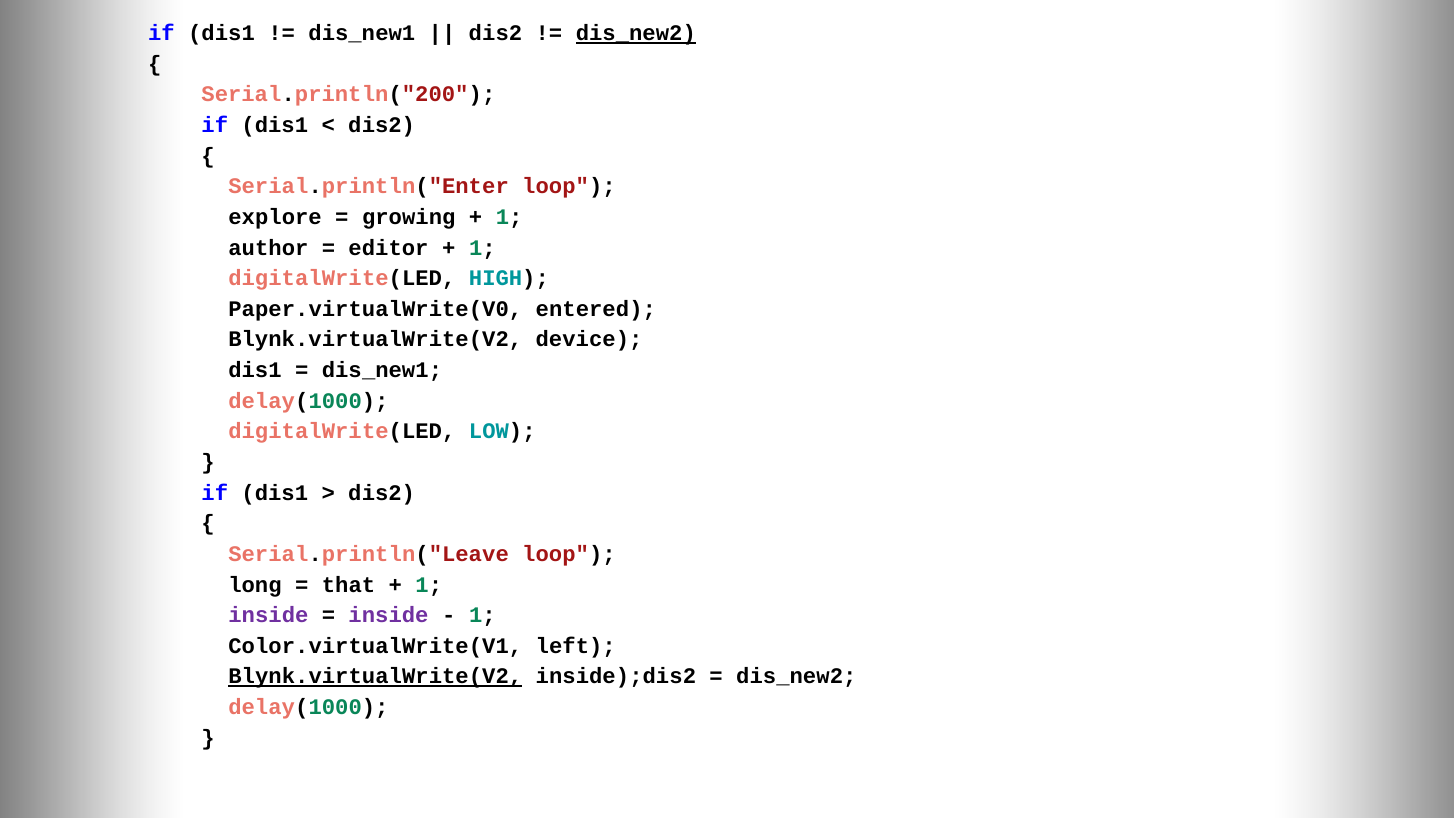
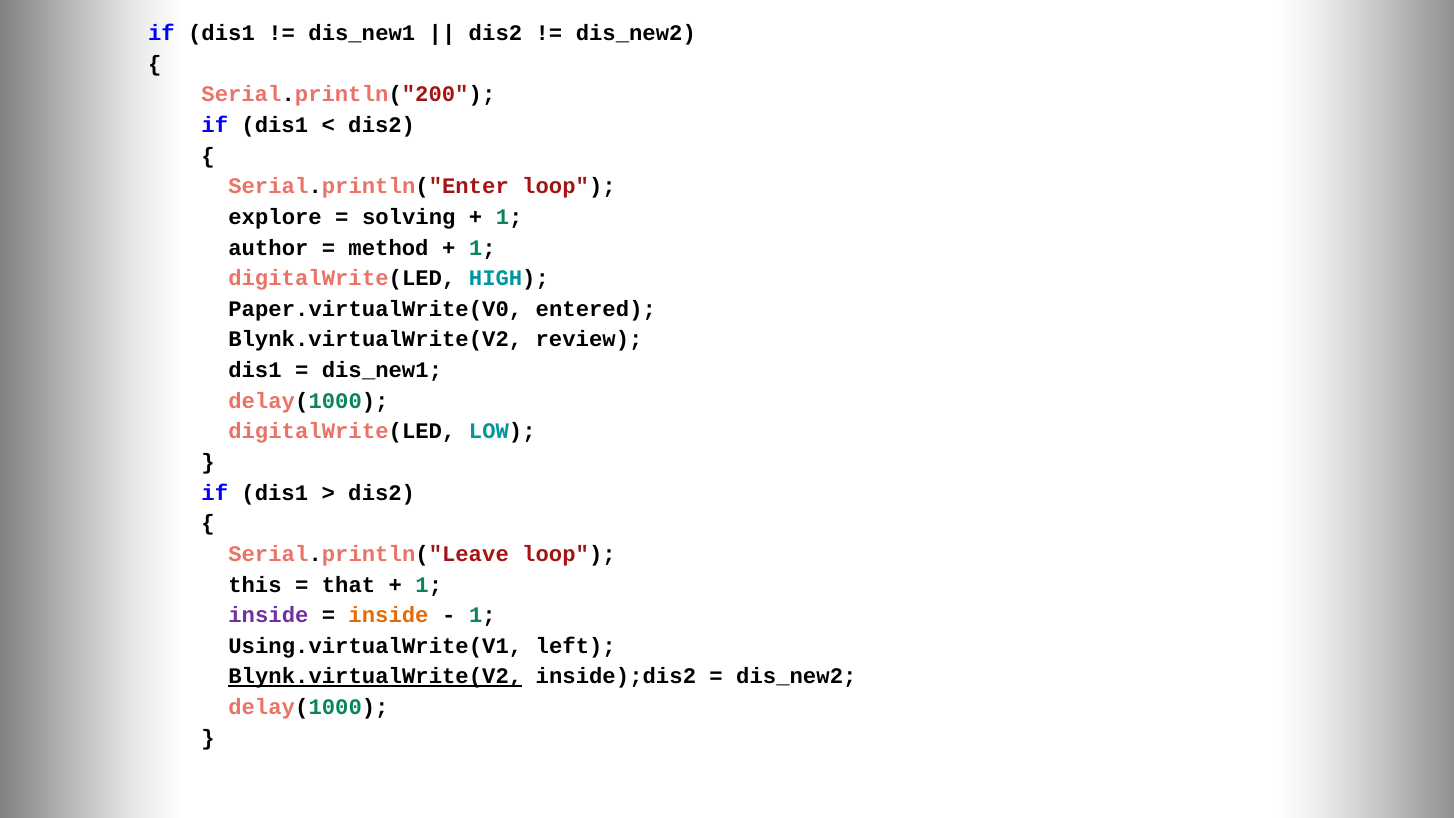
dis_new2 at (636, 33) underline: present -> none
growing: growing -> solving
editor: editor -> method
device: device -> review
long: long -> this
inside at (389, 615) colour: purple -> orange
Color.virtualWrite(V1: Color.virtualWrite(V1 -> Using.virtualWrite(V1
